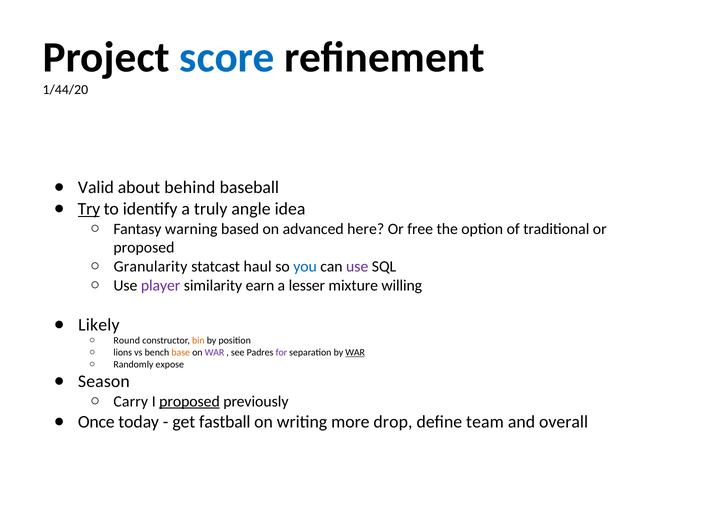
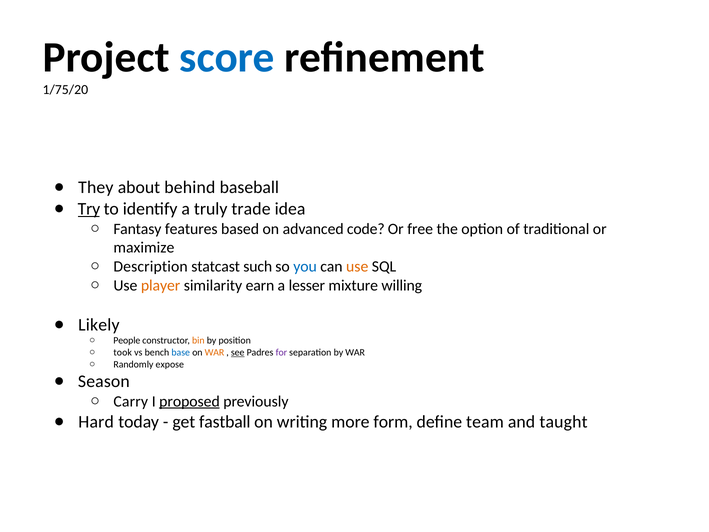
1/44/20: 1/44/20 -> 1/75/20
Valid: Valid -> They
angle: angle -> trade
warning: warning -> features
here: here -> code
proposed at (144, 248): proposed -> maximize
Granularity: Granularity -> Description
haul: haul -> such
use at (357, 267) colour: purple -> orange
player colour: purple -> orange
Round: Round -> People
lions: lions -> took
base colour: orange -> blue
WAR at (214, 352) colour: purple -> orange
see underline: none -> present
WAR at (355, 352) underline: present -> none
Once: Once -> Hard
drop: drop -> form
overall: overall -> taught
